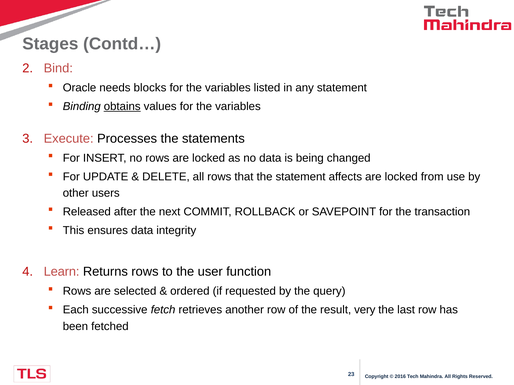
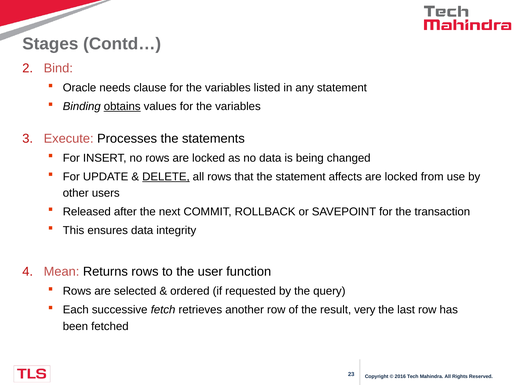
blocks: blocks -> clause
DELETE underline: none -> present
Learn: Learn -> Mean
